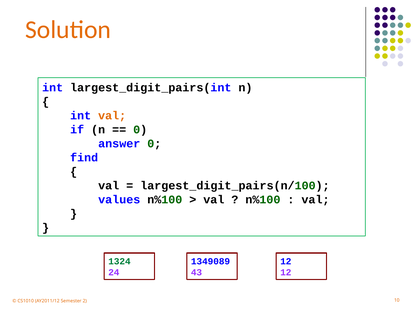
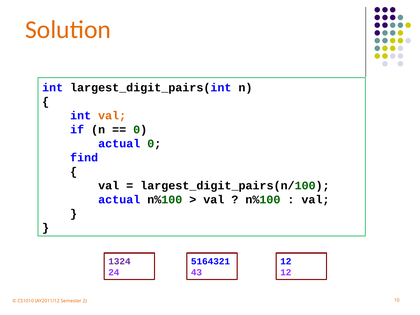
answer at (119, 144): answer -> actual
values at (119, 200): values -> actual
1324 colour: green -> purple
1349089: 1349089 -> 5164321
